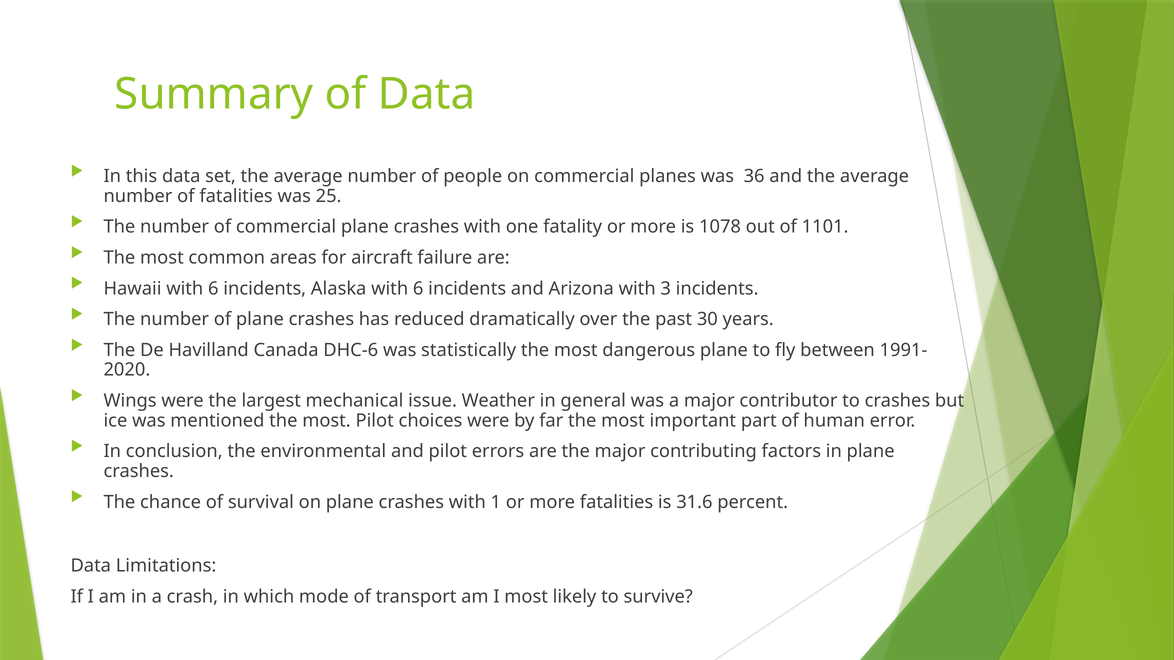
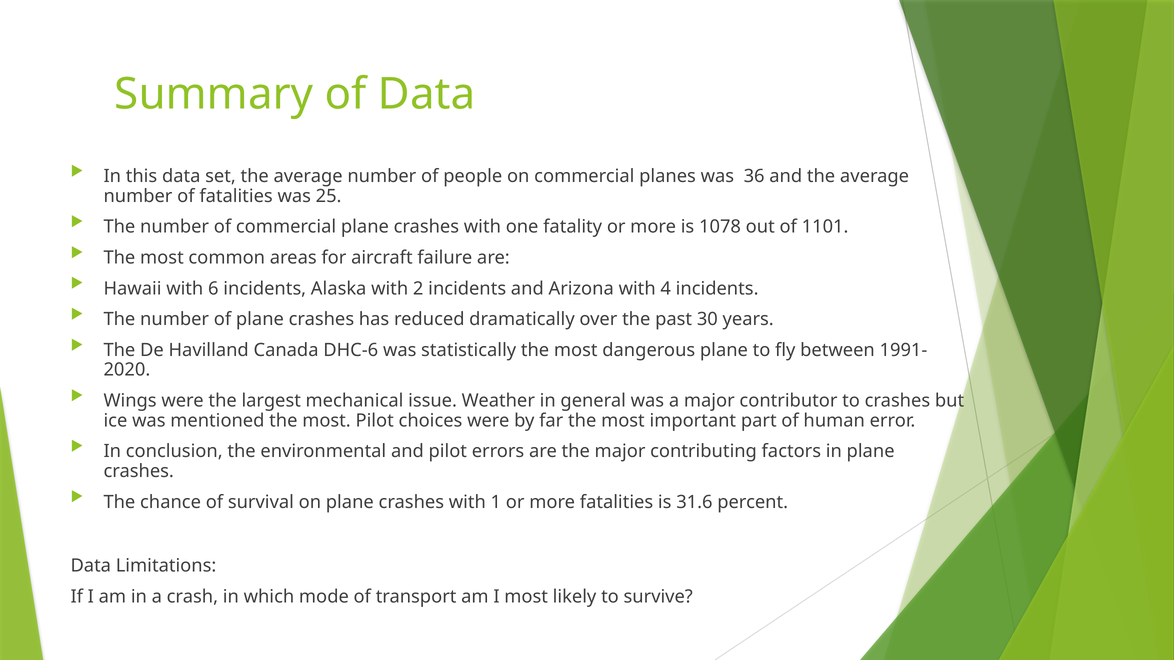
Alaska with 6: 6 -> 2
3: 3 -> 4
